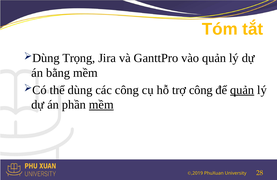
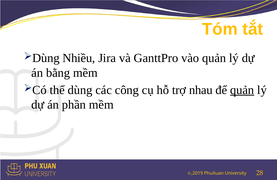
Trọng: Trọng -> Nhiều
trợ công: công -> nhau
mềm at (101, 105) underline: present -> none
